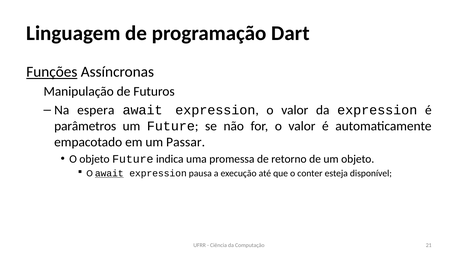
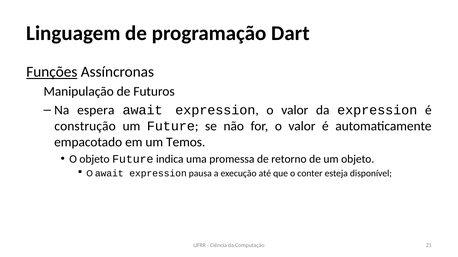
parâmetros: parâmetros -> construção
Passar: Passar -> Temos
await at (109, 174) underline: present -> none
